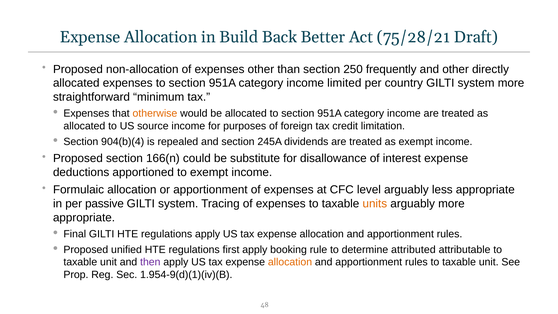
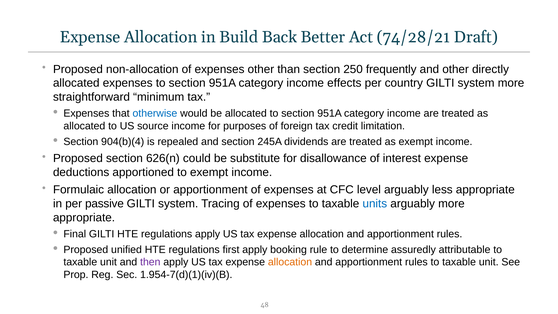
75/28/21: 75/28/21 -> 74/28/21
limited: limited -> effects
otherwise colour: orange -> blue
166(n: 166(n -> 626(n
units colour: orange -> blue
attributed: attributed -> assuredly
1.954-9(d)(1)(iv)(B: 1.954-9(d)(1)(iv)(B -> 1.954-7(d)(1)(iv)(B
